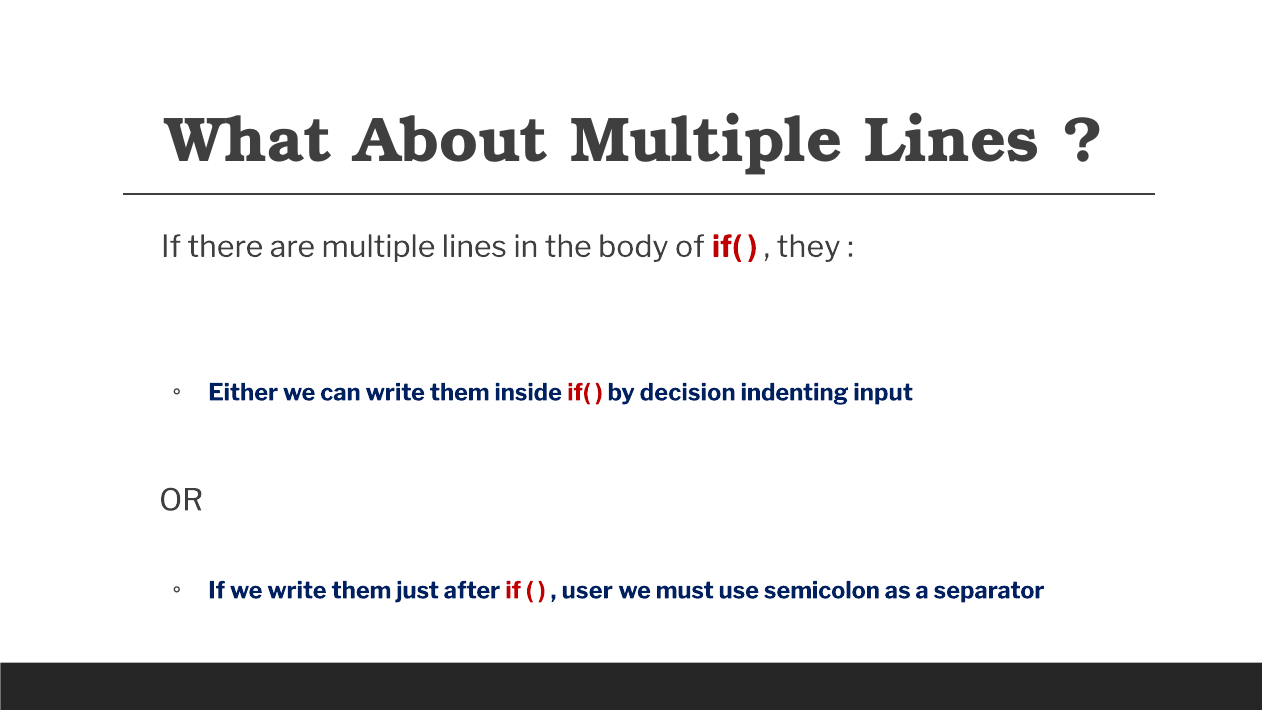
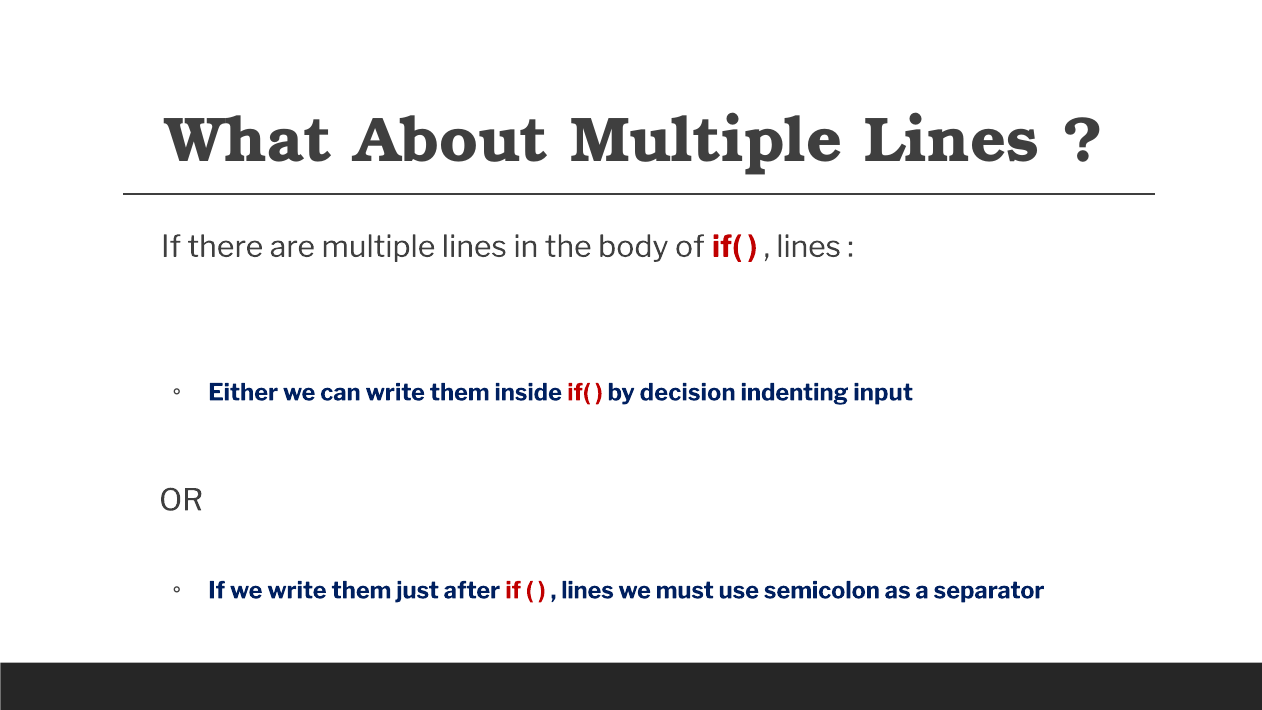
they at (808, 247): they -> lines
user at (587, 591): user -> lines
